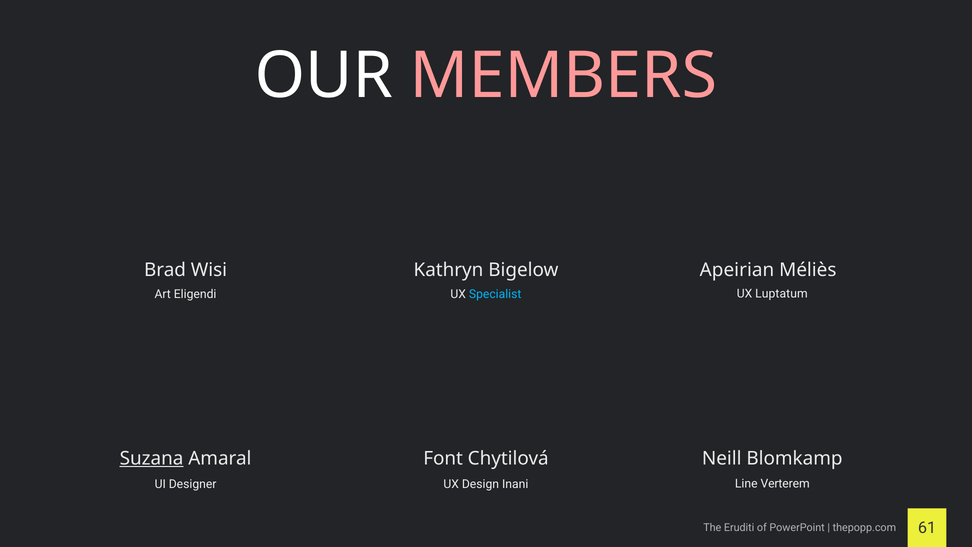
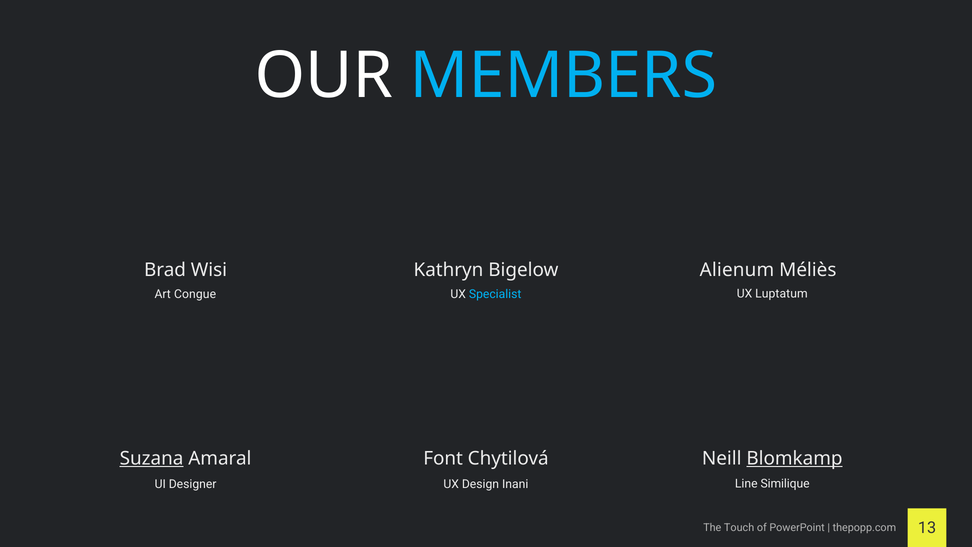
MEMBERS colour: pink -> light blue
Apeirian: Apeirian -> Alienum
Eligendi: Eligendi -> Congue
Blomkamp underline: none -> present
Verterem: Verterem -> Similique
Eruditi: Eruditi -> Touch
61: 61 -> 13
